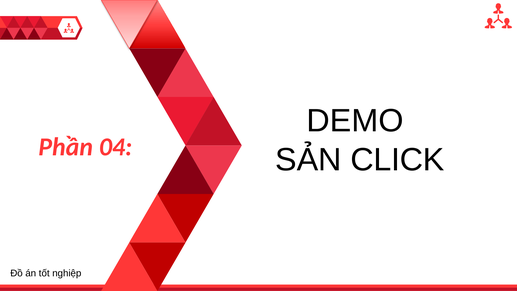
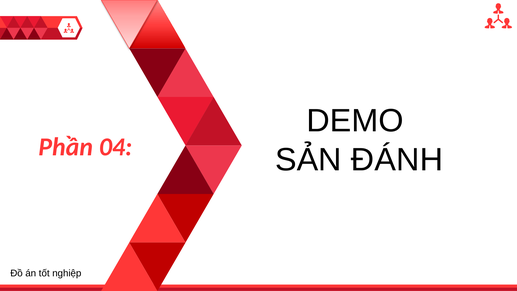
CLICK: CLICK -> ĐÁNH
